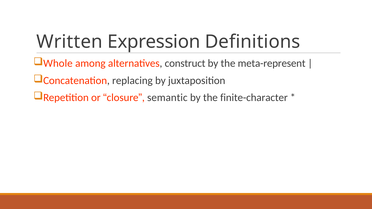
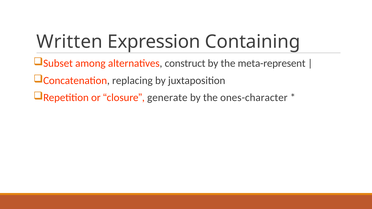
Definitions: Definitions -> Containing
Whole: Whole -> Subset
semantic: semantic -> generate
finite-character: finite-character -> ones-character
